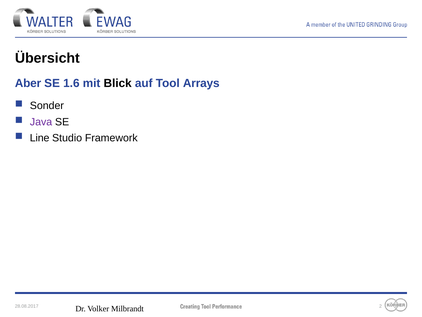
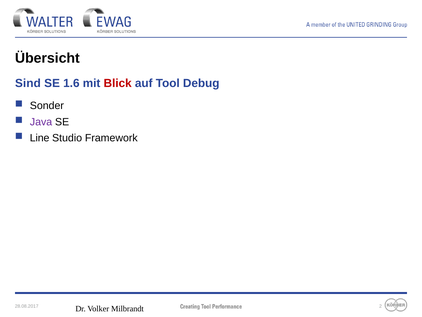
Aber: Aber -> Sind
Blick colour: black -> red
Arrays: Arrays -> Debug
